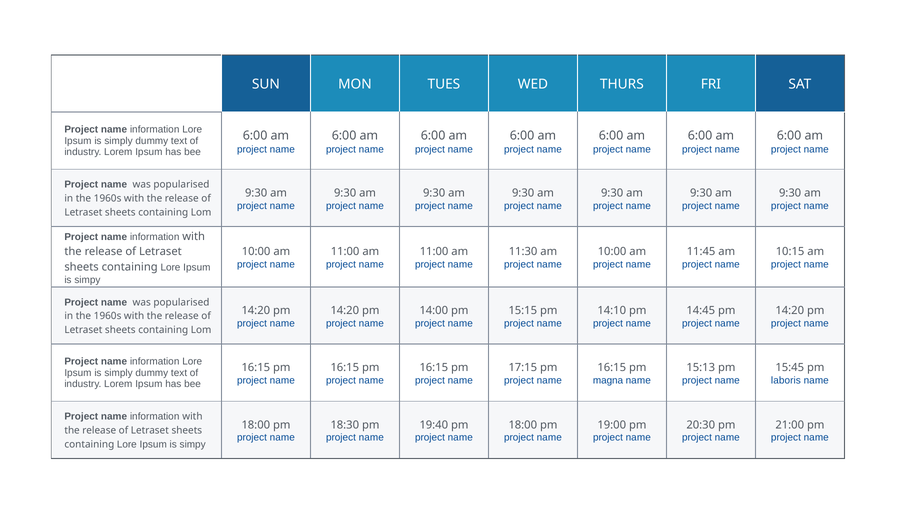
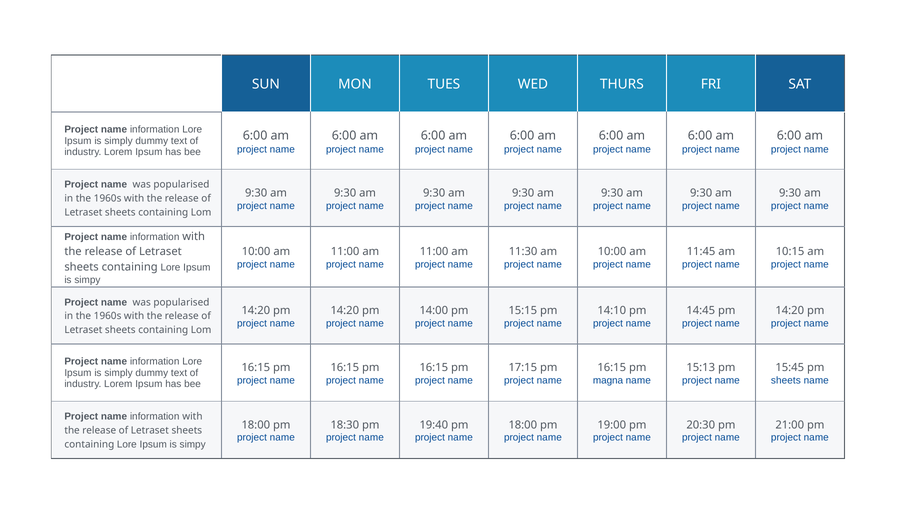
laboris at (786, 380): laboris -> sheets
